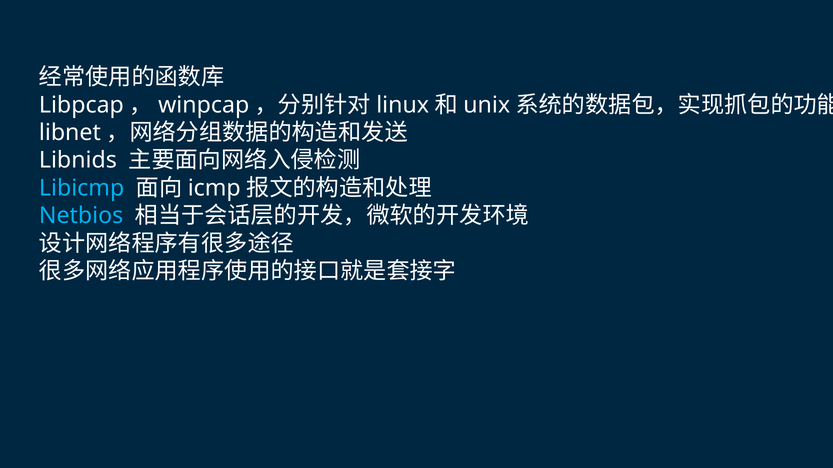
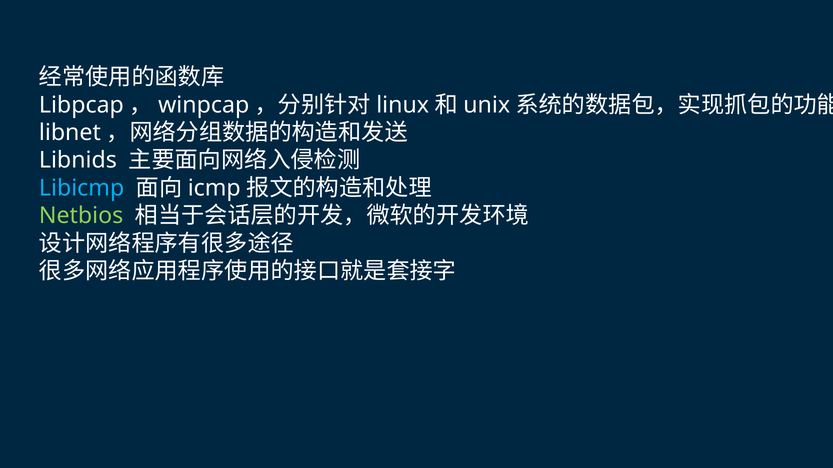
Netbios colour: light blue -> light green
